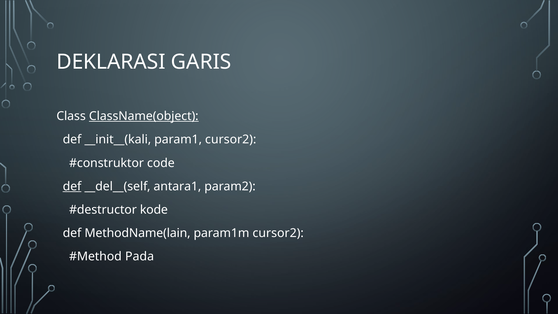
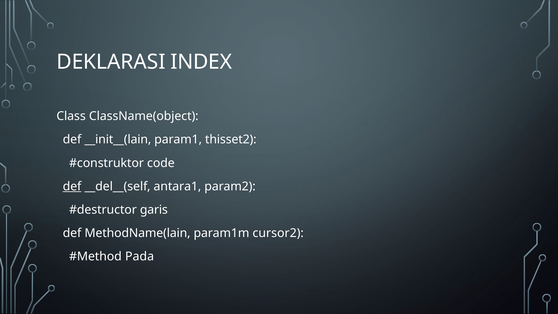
GARIS: GARIS -> INDEX
ClassName(object underline: present -> none
__init__(kali: __init__(kali -> __init__(lain
param1 cursor2: cursor2 -> thisset2
kode: kode -> garis
